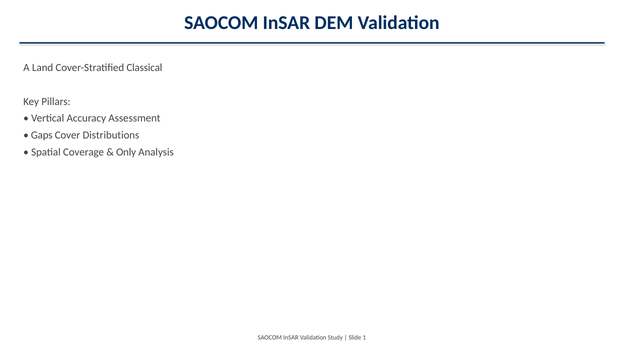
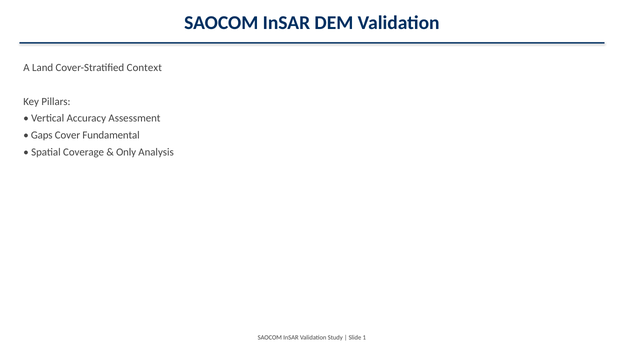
Classical: Classical -> Context
Distributions: Distributions -> Fundamental
